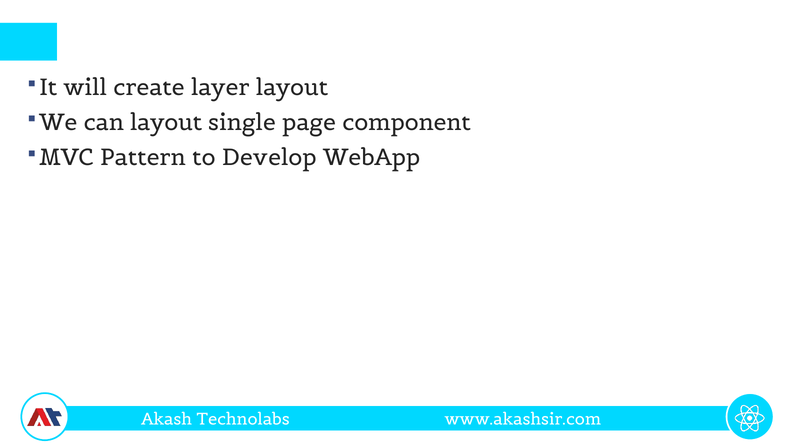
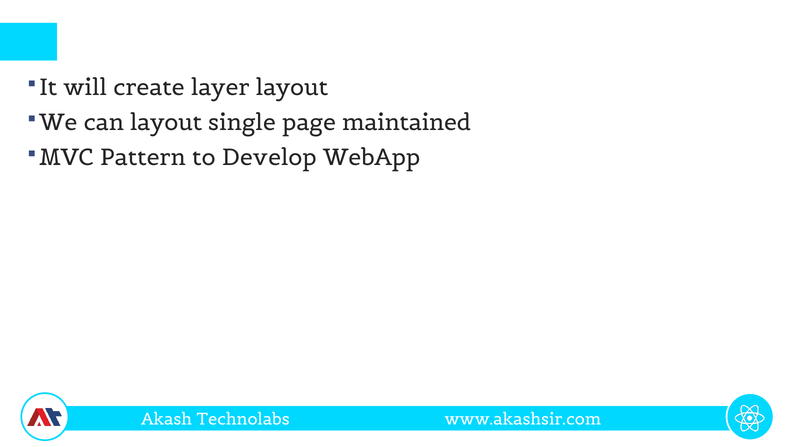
component: component -> maintained
